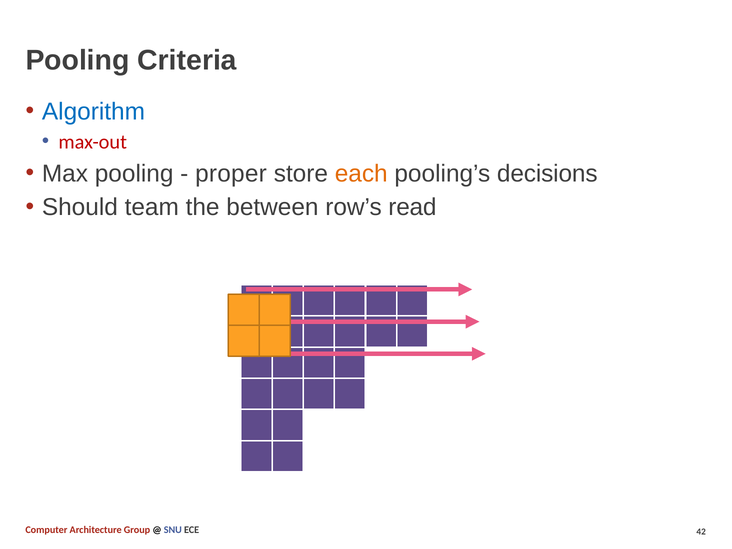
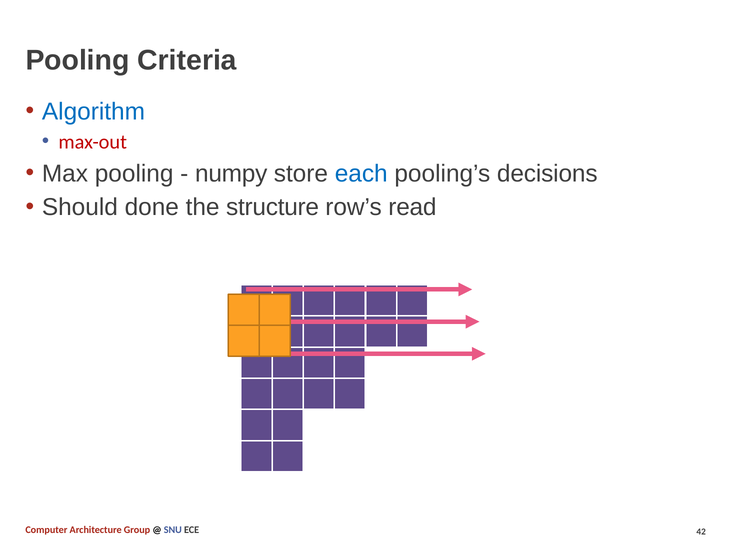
proper: proper -> numpy
each colour: orange -> blue
team: team -> done
between: between -> structure
